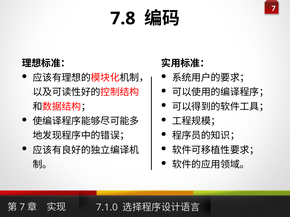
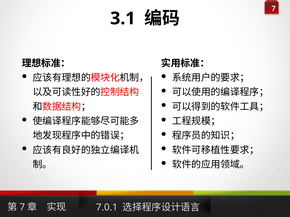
7.8: 7.8 -> 3.1
7.1.0: 7.1.0 -> 7.0.1
